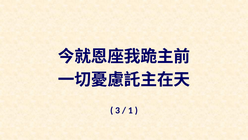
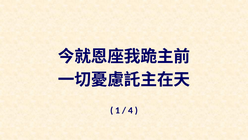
3: 3 -> 1
1: 1 -> 4
